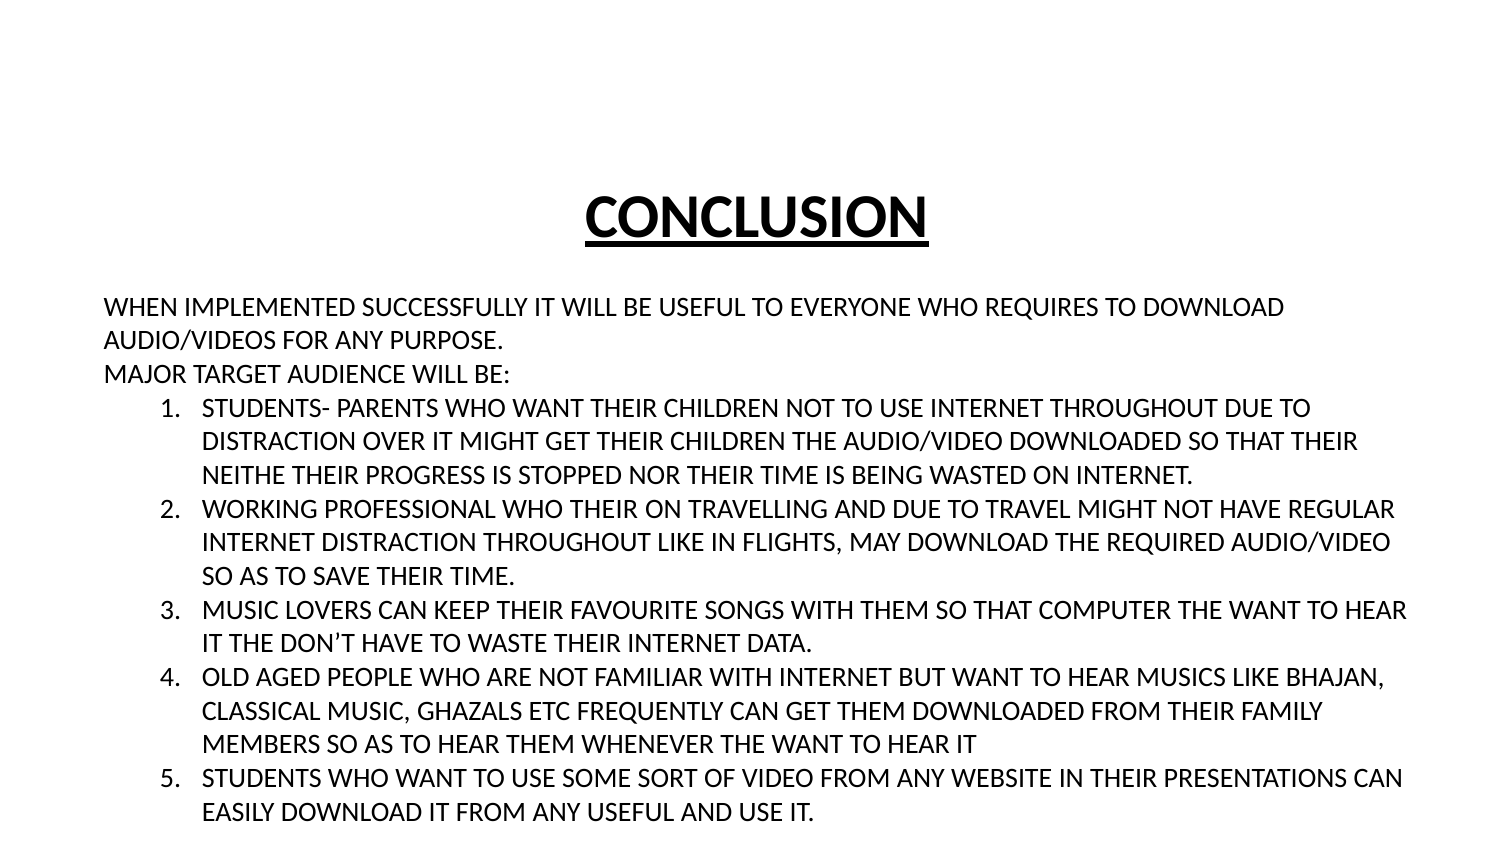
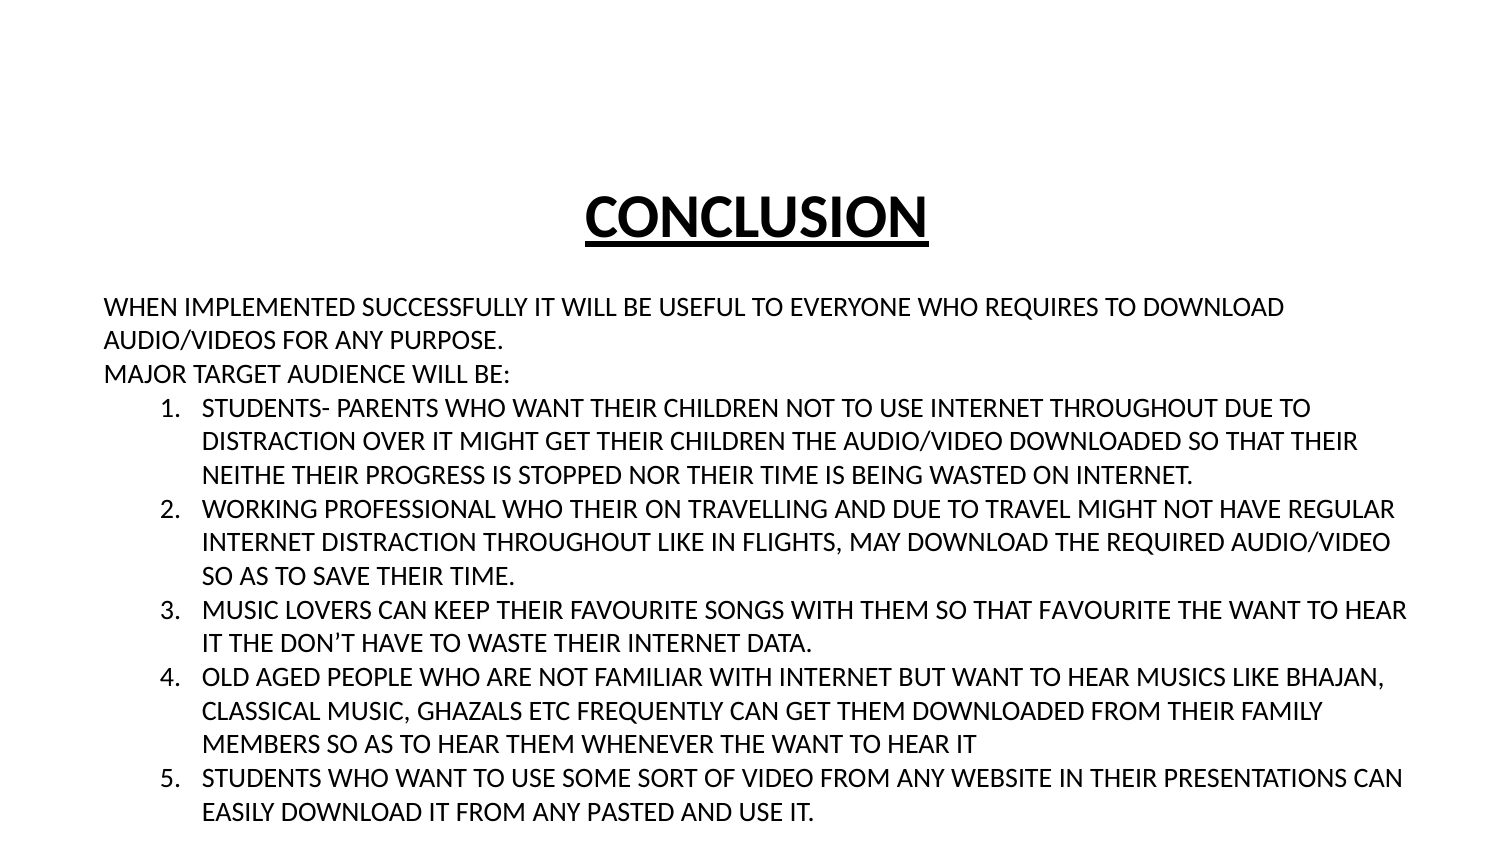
THAT COMPUTER: COMPUTER -> FAVOURITE
ANY USEFUL: USEFUL -> PASTED
